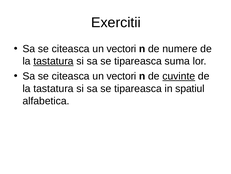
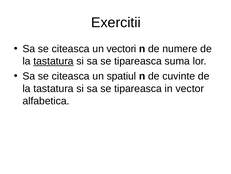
vectori at (121, 76): vectori -> spatiul
cuvinte underline: present -> none
spatiul: spatiul -> vector
